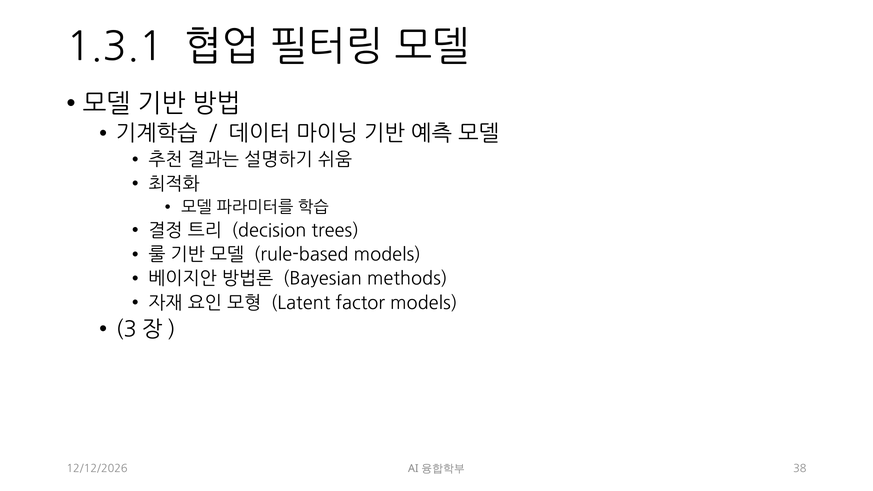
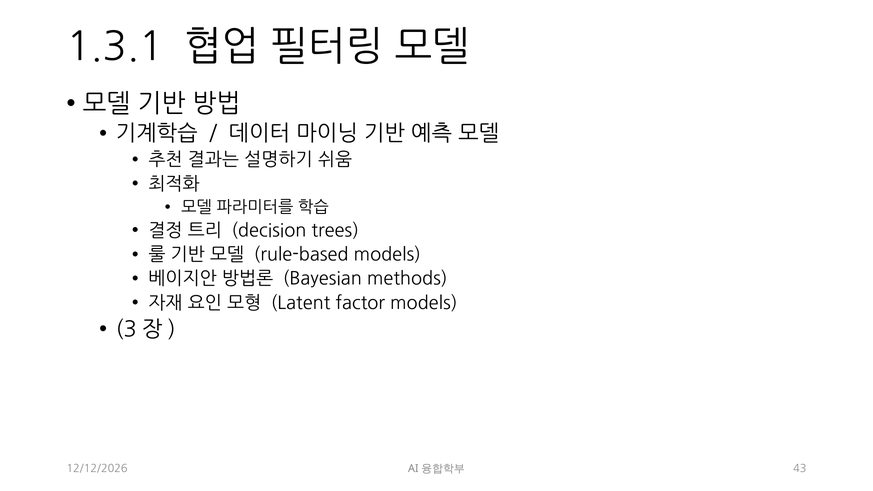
38: 38 -> 43
